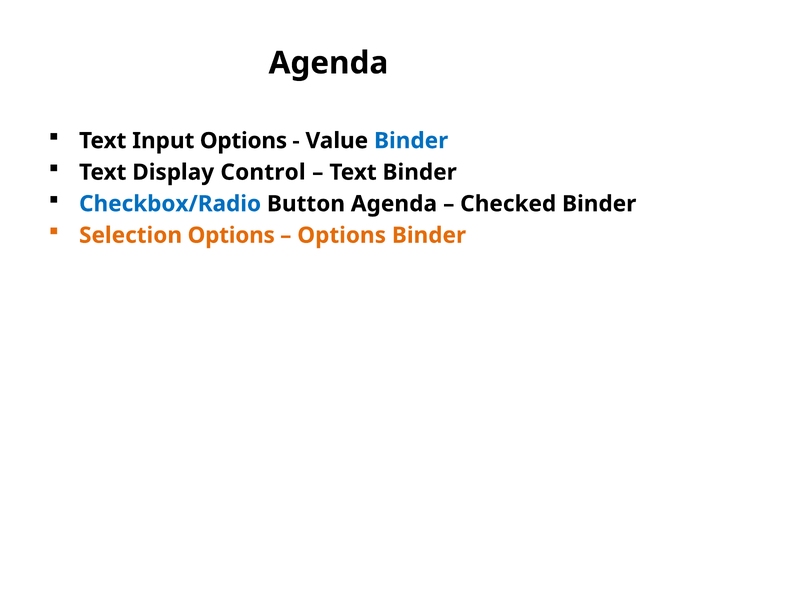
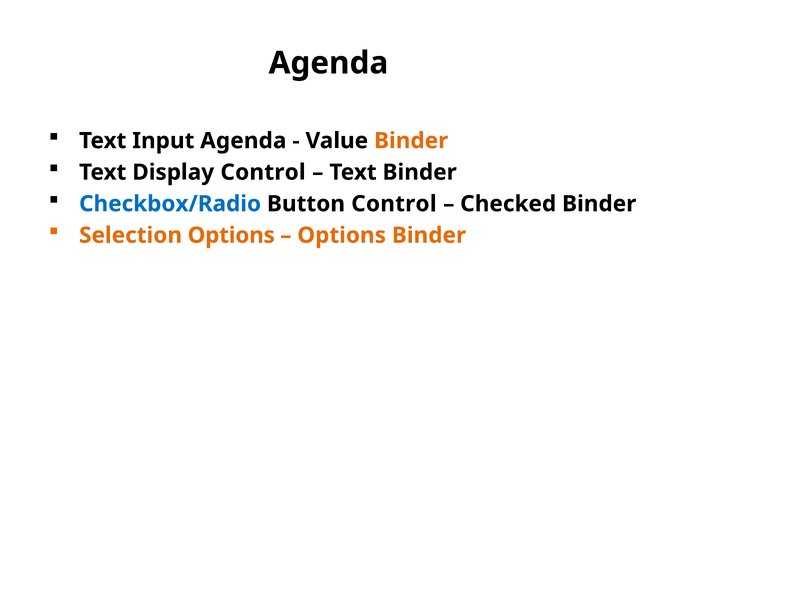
Input Options: Options -> Agenda
Binder at (411, 141) colour: blue -> orange
Button Agenda: Agenda -> Control
